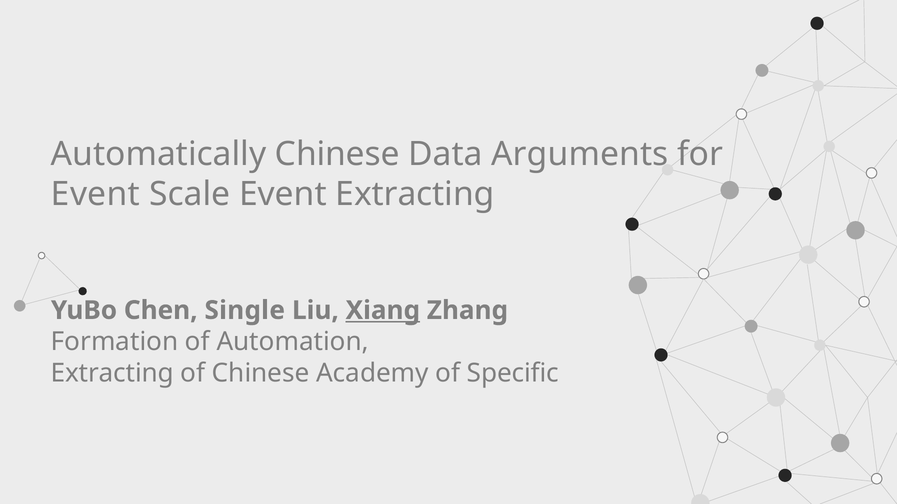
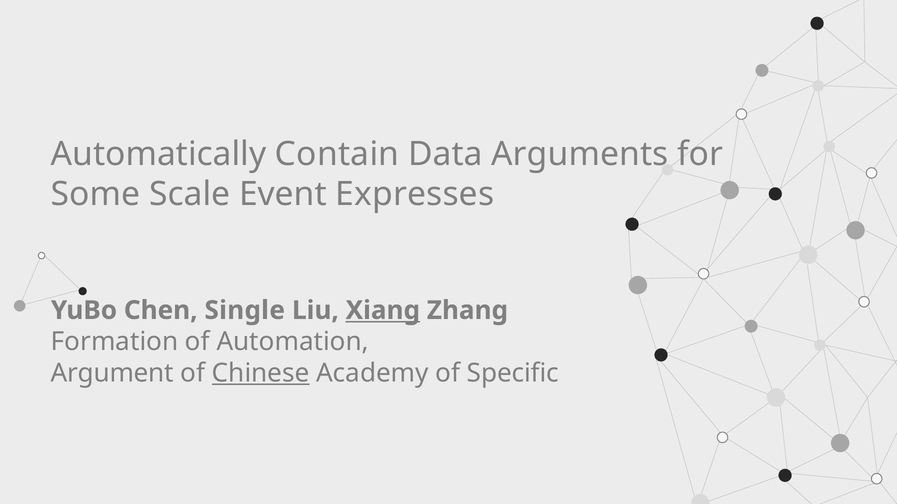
Automatically Chinese: Chinese -> Contain
Event at (96, 195): Event -> Some
Event Extracting: Extracting -> Expresses
Extracting at (112, 373): Extracting -> Argument
Chinese at (261, 373) underline: none -> present
